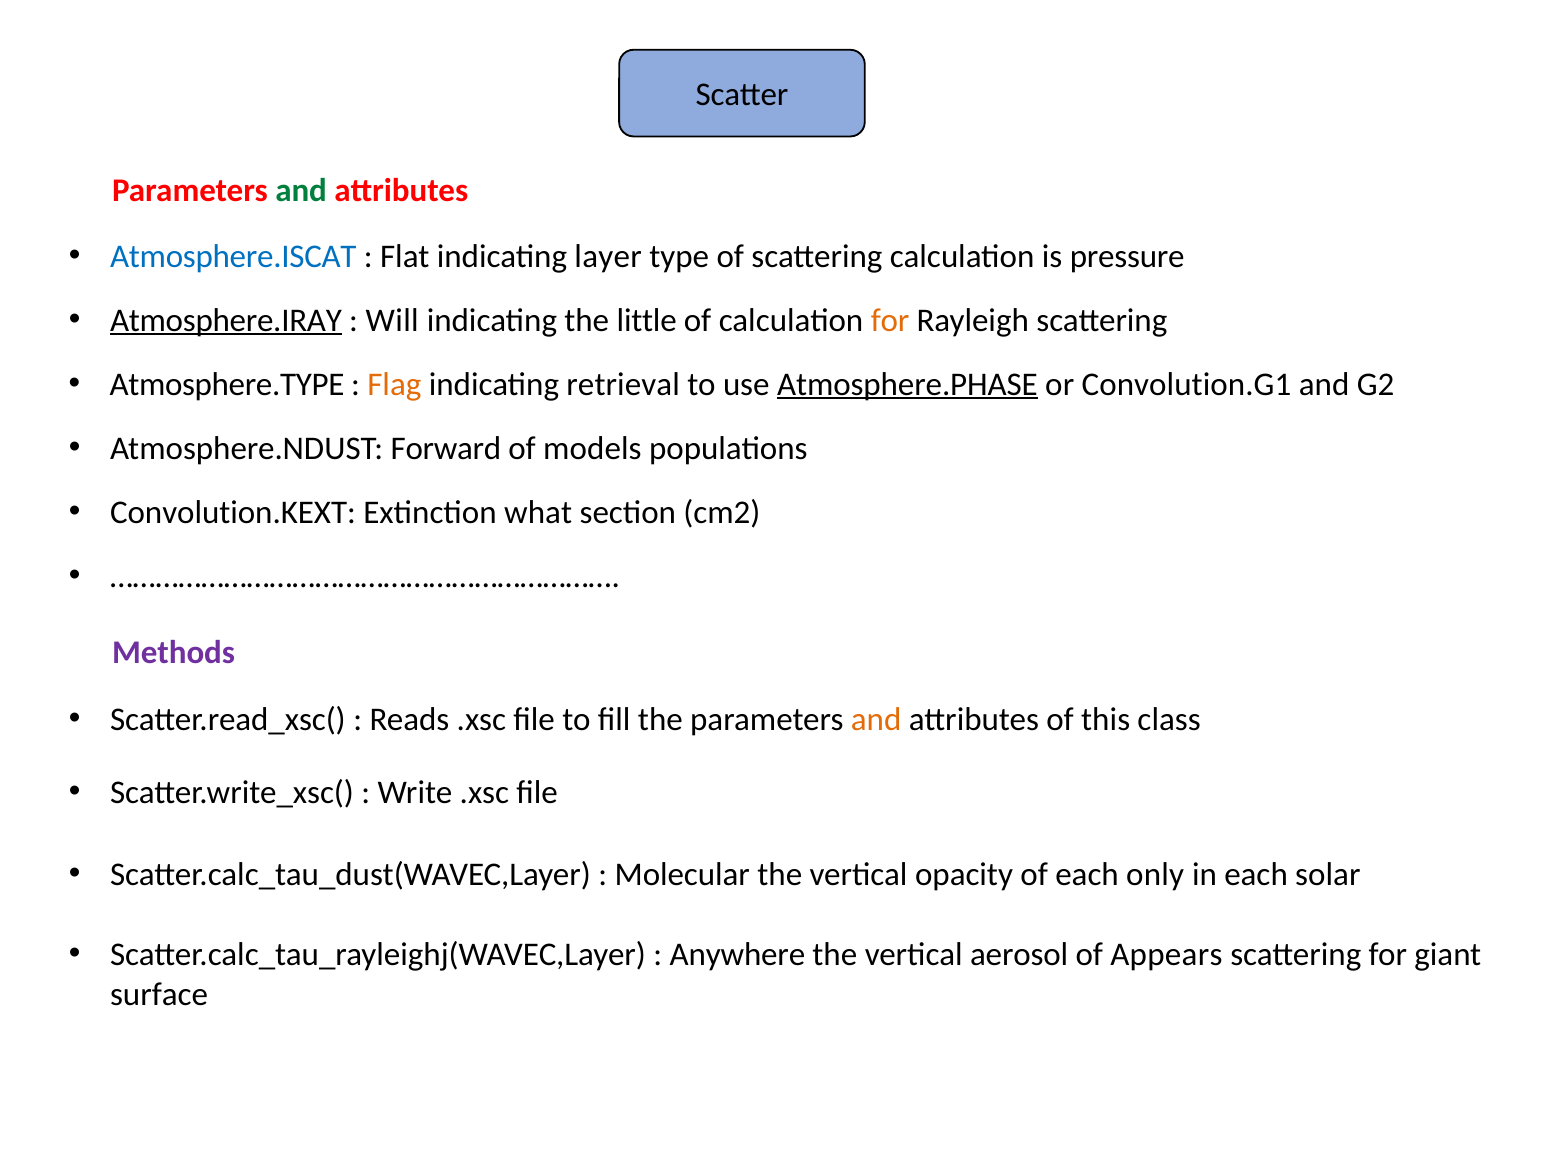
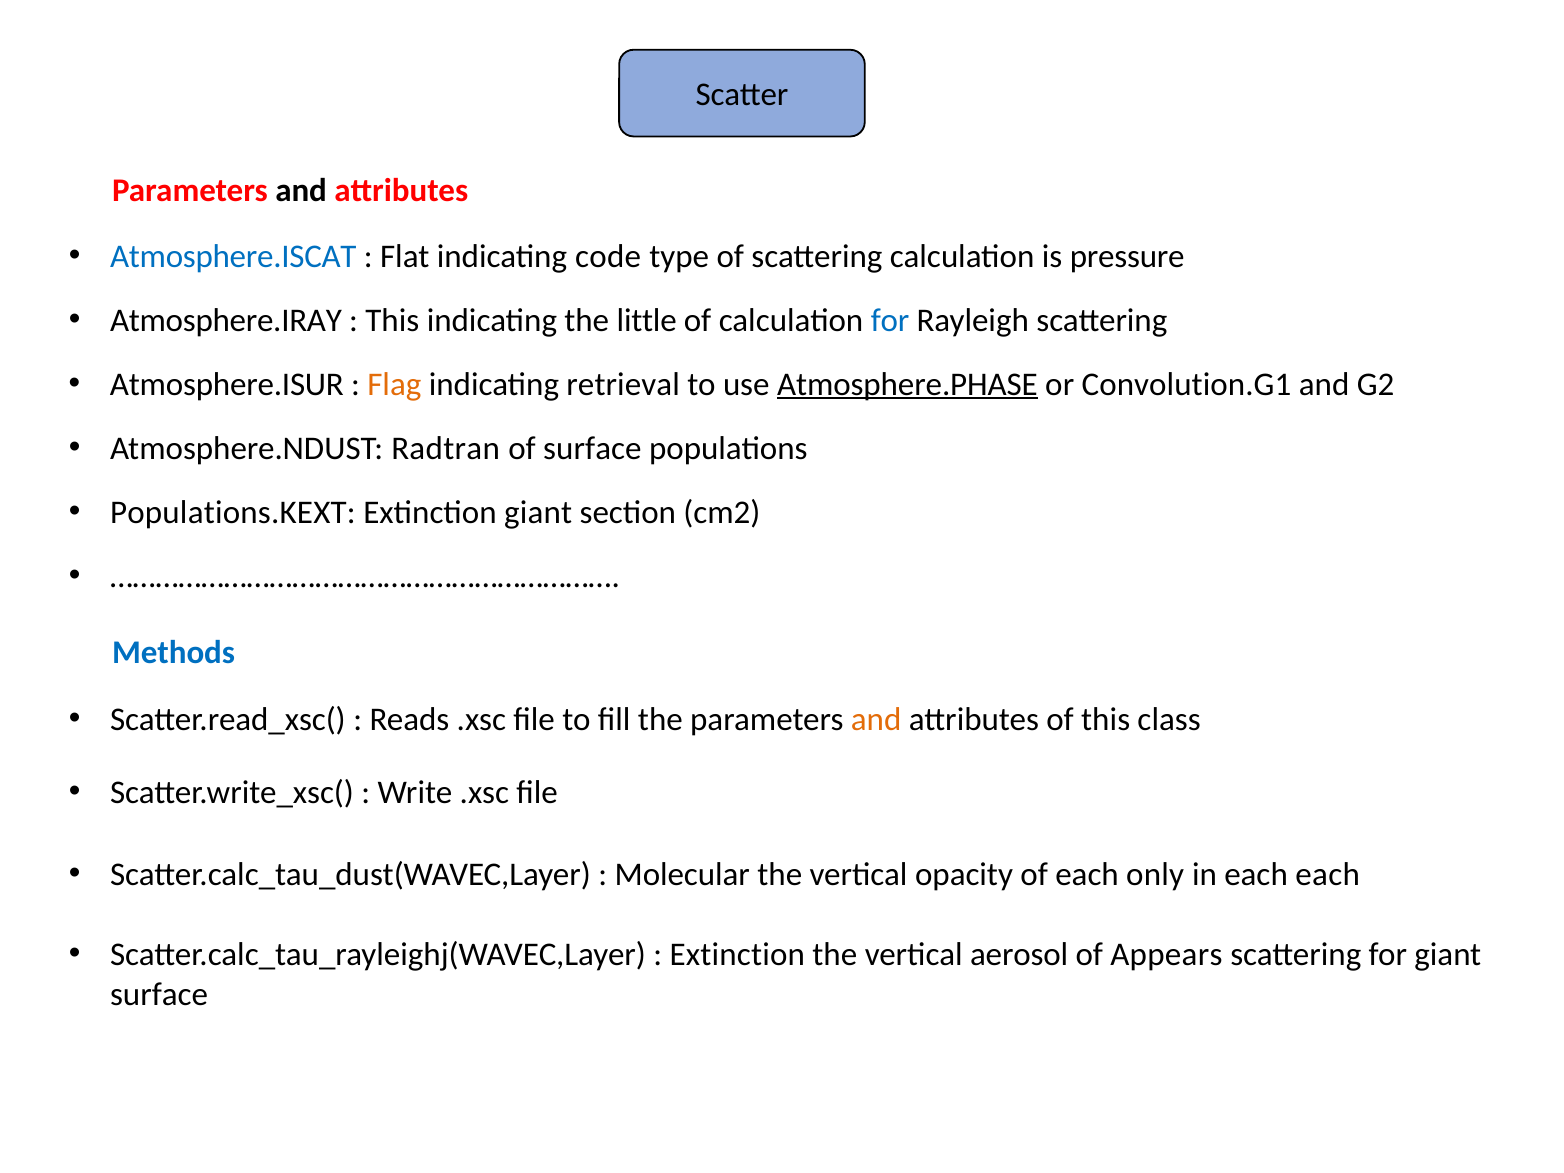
and at (301, 191) colour: green -> black
layer: layer -> code
Atmosphere.IRAY underline: present -> none
Will at (392, 320): Will -> This
for at (890, 320) colour: orange -> blue
Atmosphere.TYPE: Atmosphere.TYPE -> Atmosphere.ISUR
Forward: Forward -> Radtran
of models: models -> surface
Convolution.KEXT: Convolution.KEXT -> Populations.KEXT
Extinction what: what -> giant
Methods colour: purple -> blue
each solar: solar -> each
Anywhere at (737, 955): Anywhere -> Extinction
